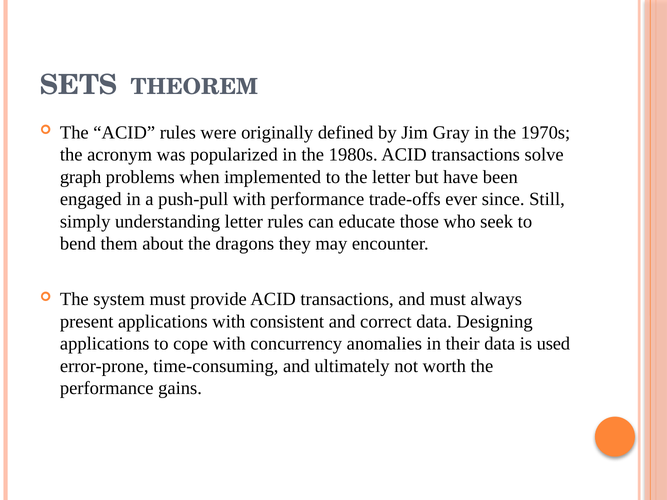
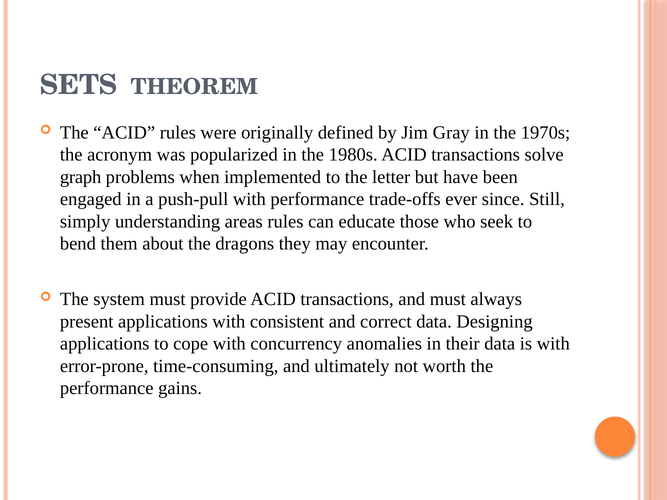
understanding letter: letter -> areas
is used: used -> with
